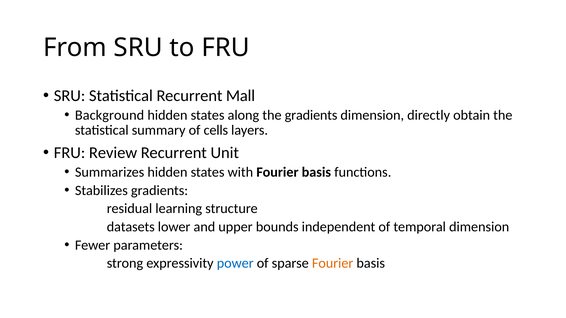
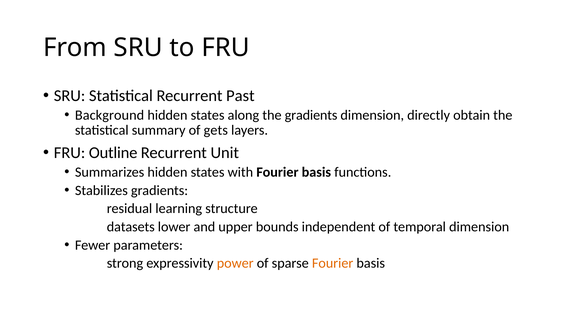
Mall: Mall -> Past
cells: cells -> gets
Review: Review -> Outline
power colour: blue -> orange
